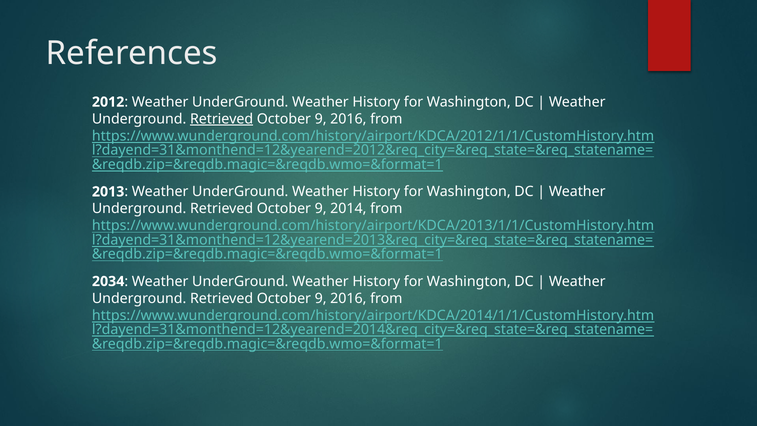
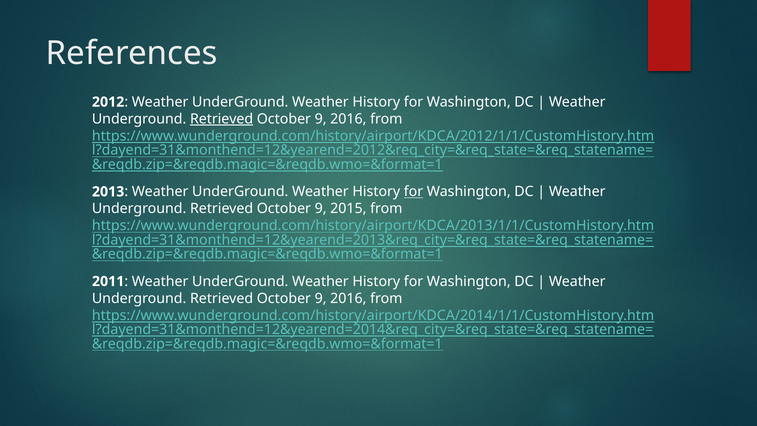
for at (414, 192) underline: none -> present
2014: 2014 -> 2015
2034: 2034 -> 2011
